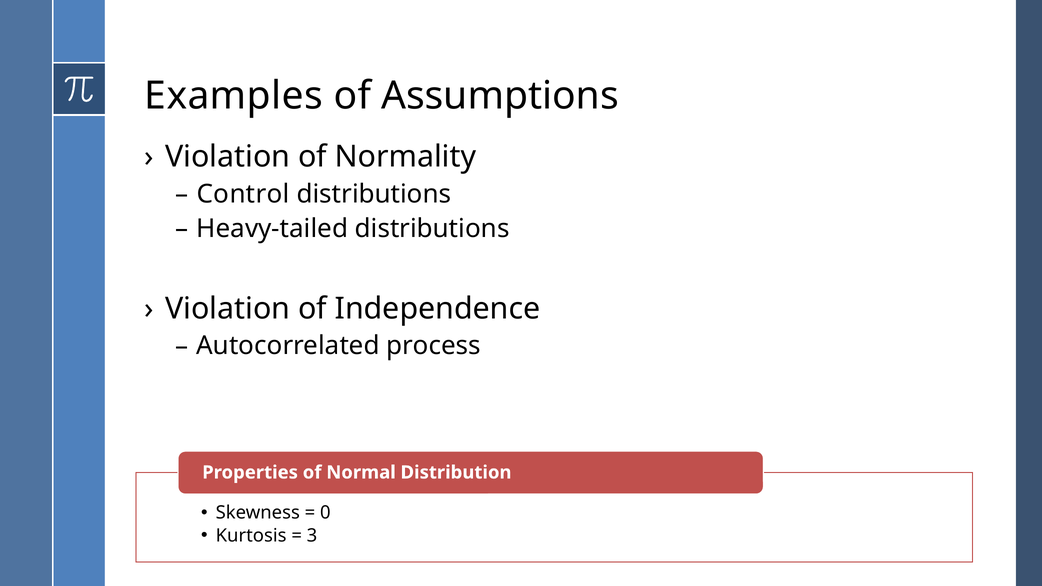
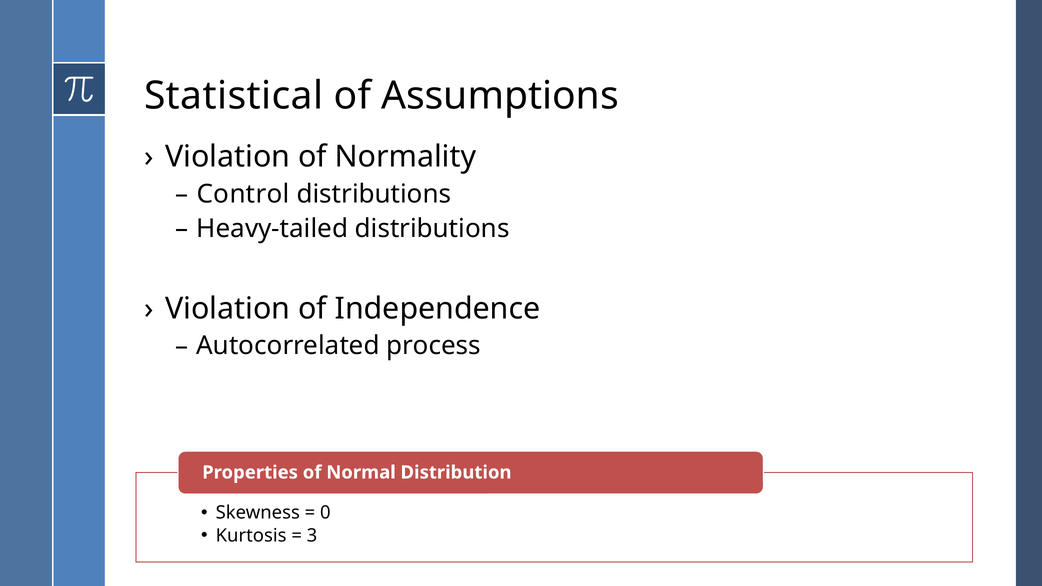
Examples: Examples -> Statistical
